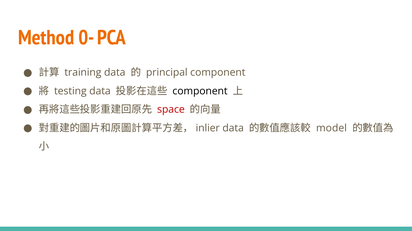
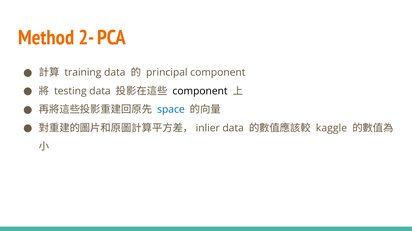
0-: 0- -> 2-
space colour: red -> blue
model: model -> kaggle
